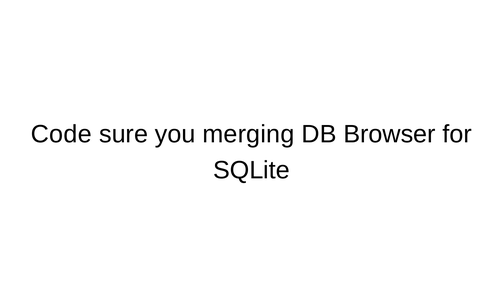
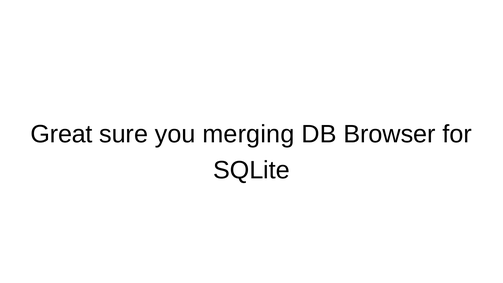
Code: Code -> Great
